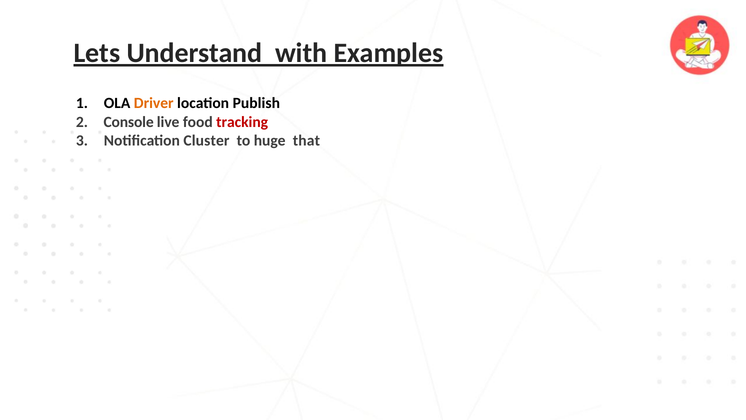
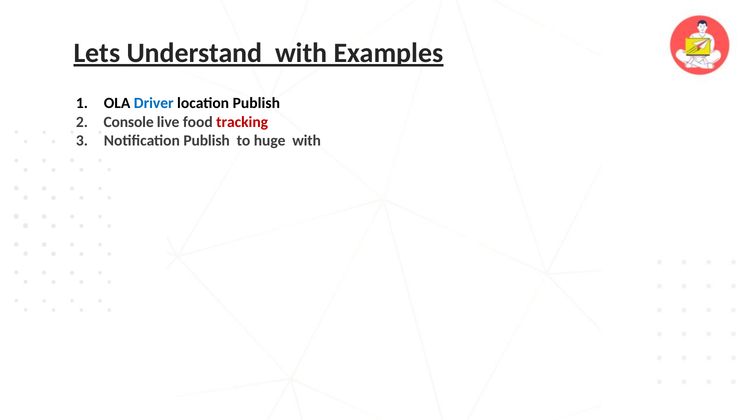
Driver colour: orange -> blue
Notification Cluster: Cluster -> Publish
huge that: that -> with
